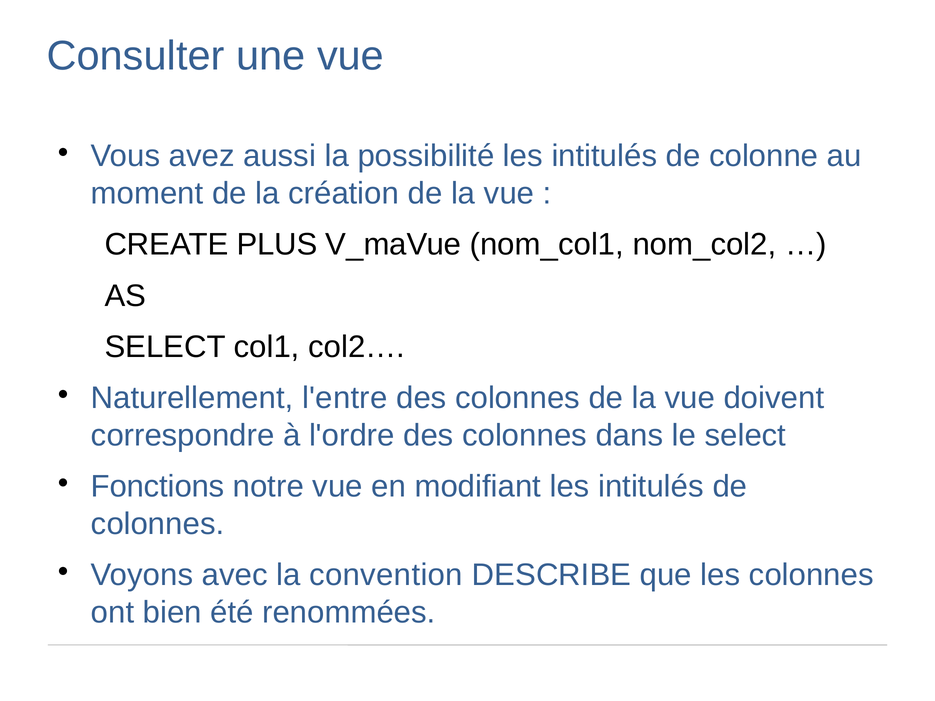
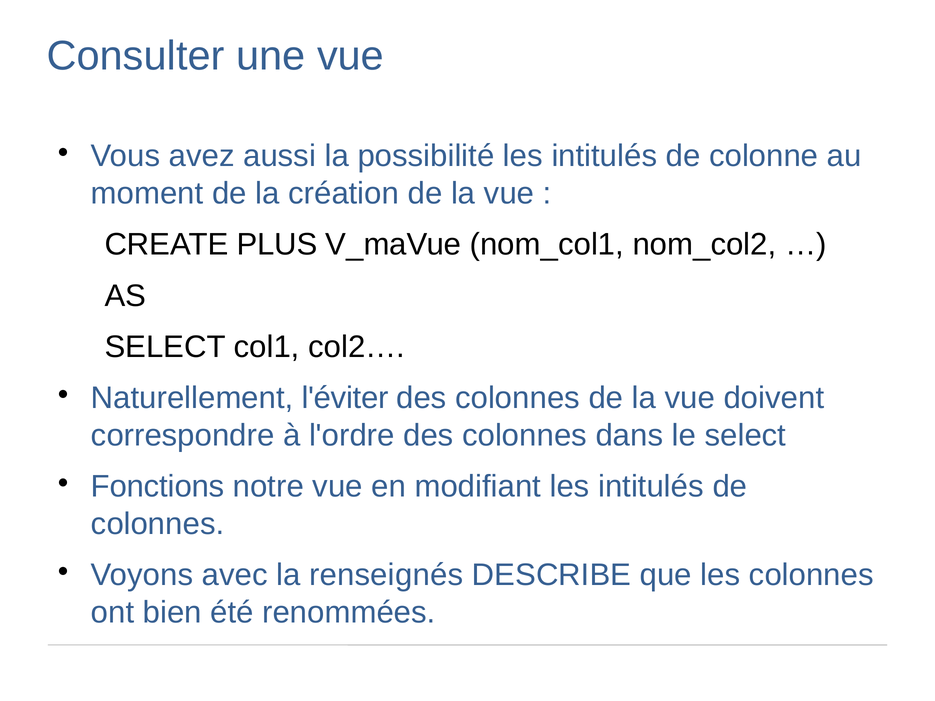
l'entre: l'entre -> l'éviter
convention: convention -> renseignés
